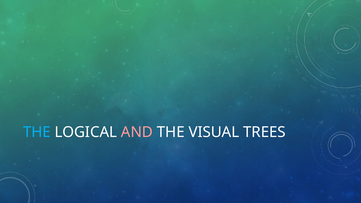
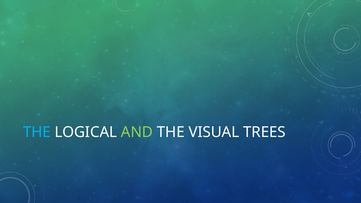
AND colour: pink -> light green
